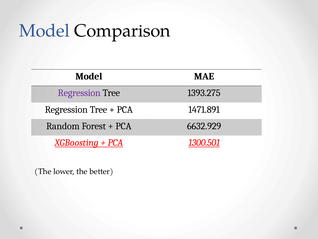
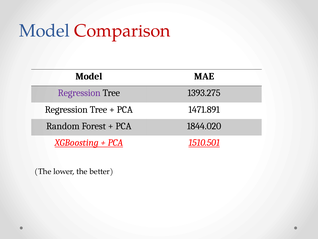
Comparison colour: black -> red
6632.929: 6632.929 -> 1844.020
1300.501: 1300.501 -> 1510.501
